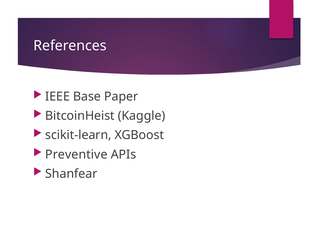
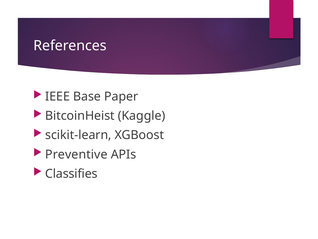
Shanfear: Shanfear -> Classifies
